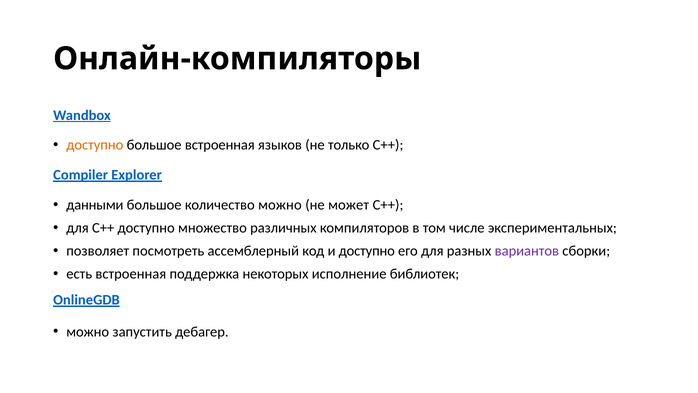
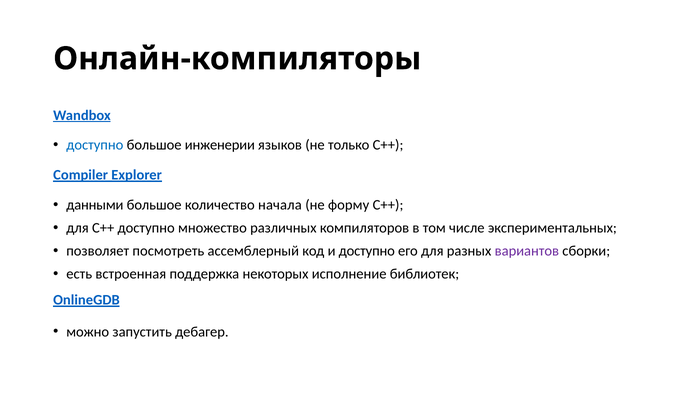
доступно at (95, 145) colour: orange -> blue
большое встроенная: встроенная -> инженерии
количество можно: можно -> начала
может: может -> форму
